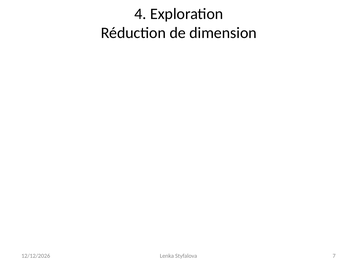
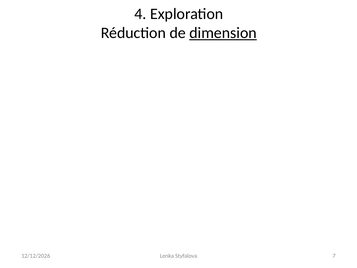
dimension underline: none -> present
